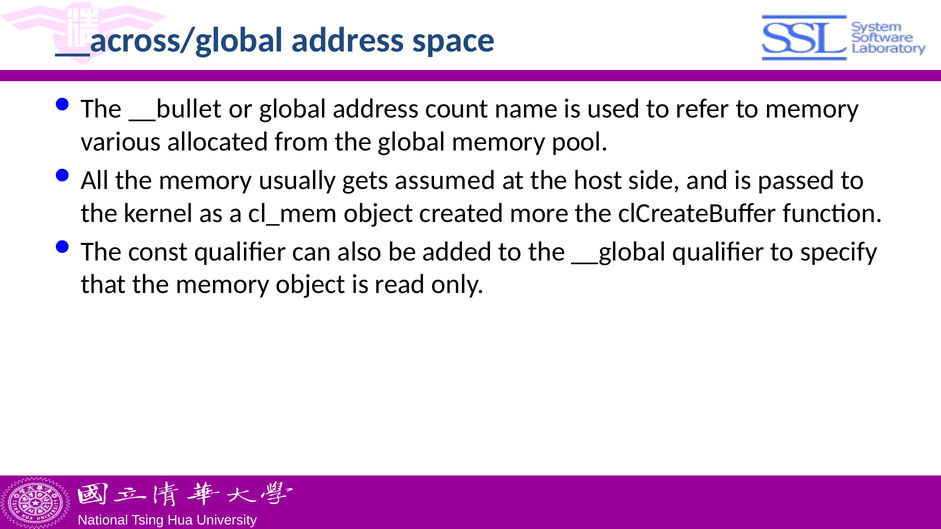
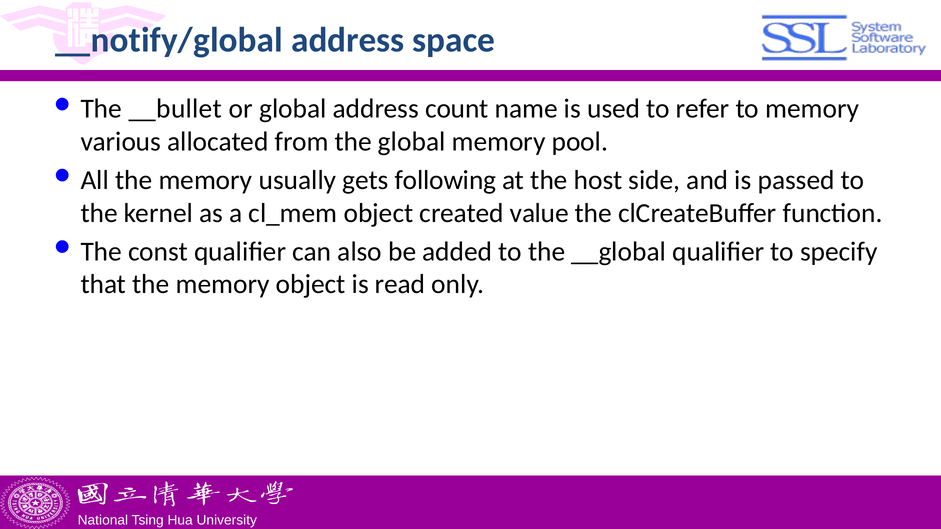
__across/global: __across/global -> __notify/global
assumed: assumed -> following
more: more -> value
